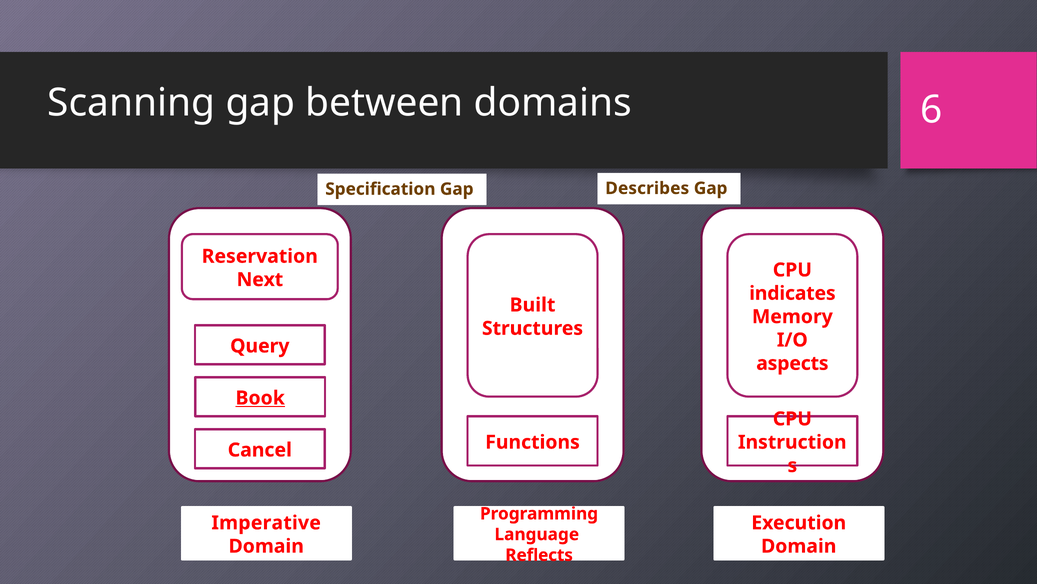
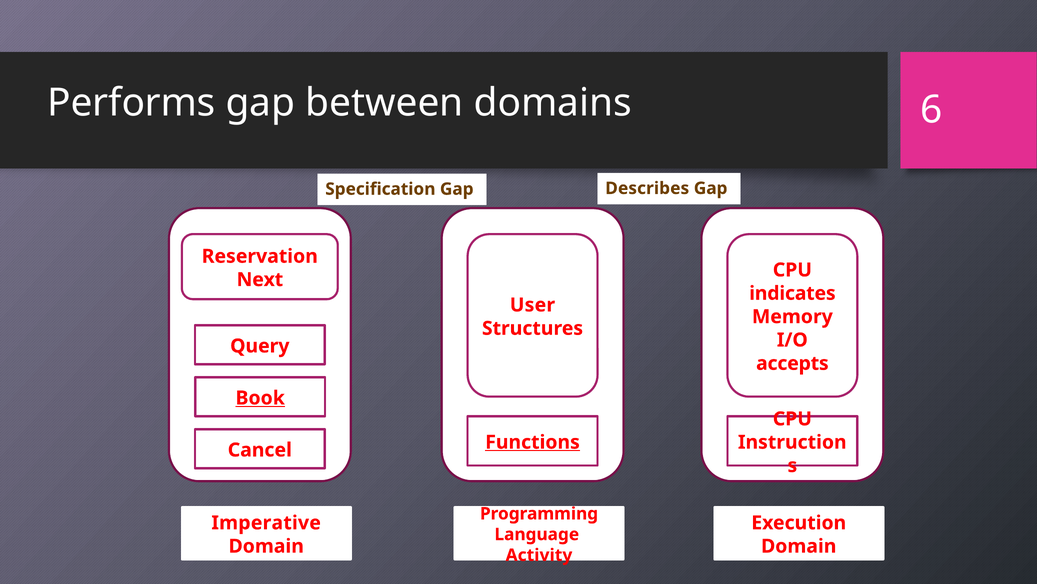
Scanning: Scanning -> Performs
Built: Built -> User
aspects: aspects -> accepts
Functions underline: none -> present
Reflects: Reflects -> Activity
